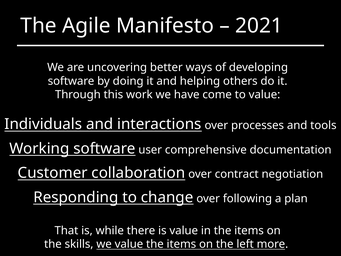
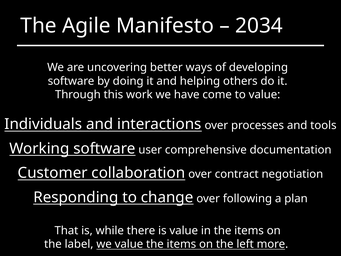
2021: 2021 -> 2034
skills: skills -> label
